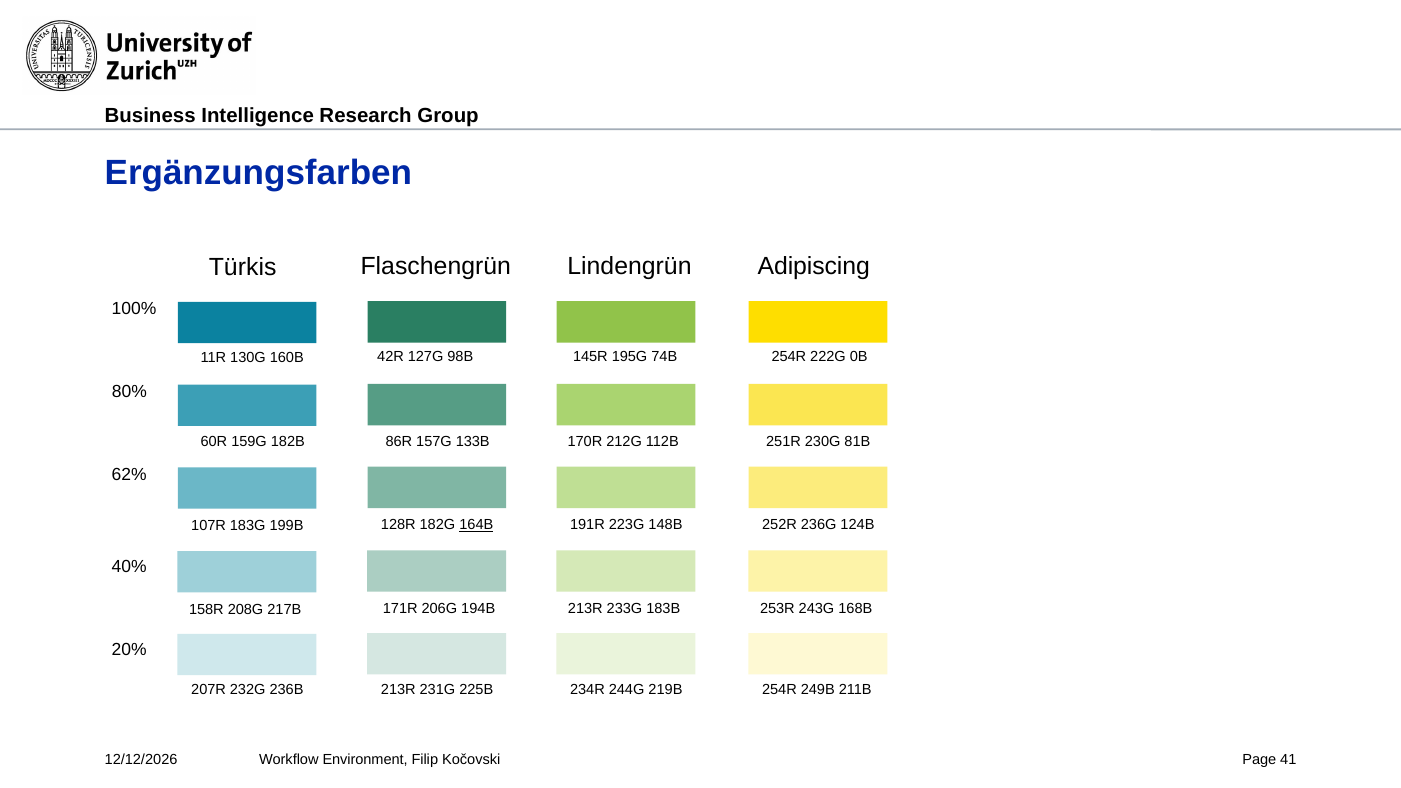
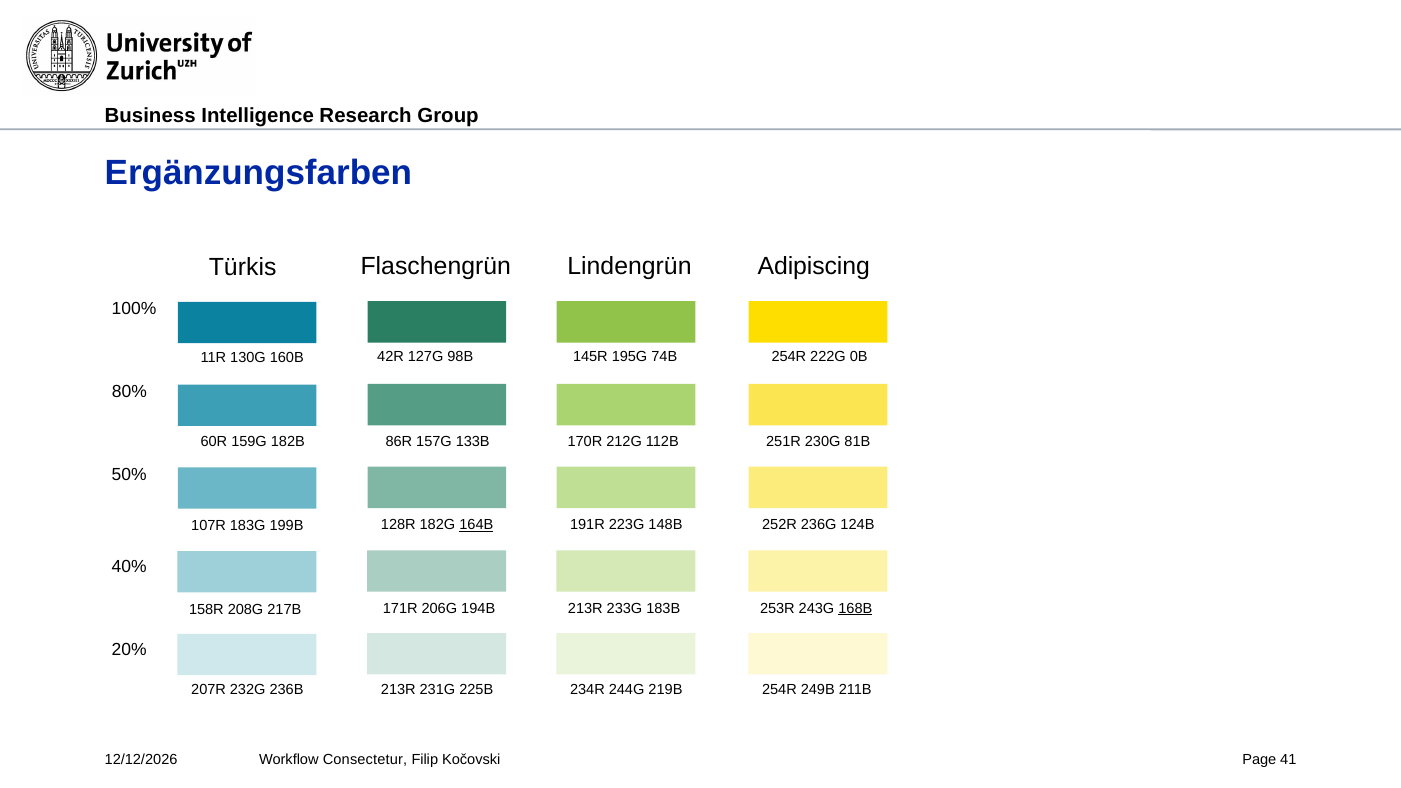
62%: 62% -> 50%
168B underline: none -> present
Environment: Environment -> Consectetur
